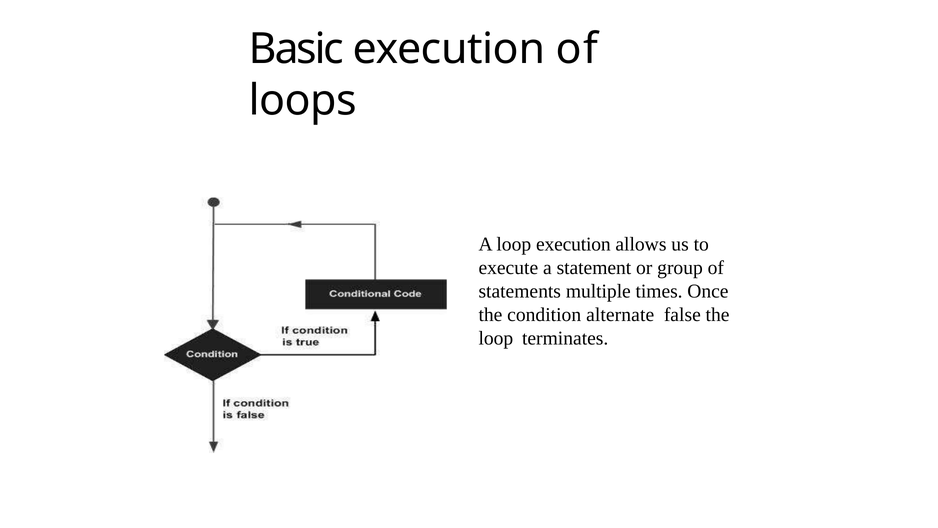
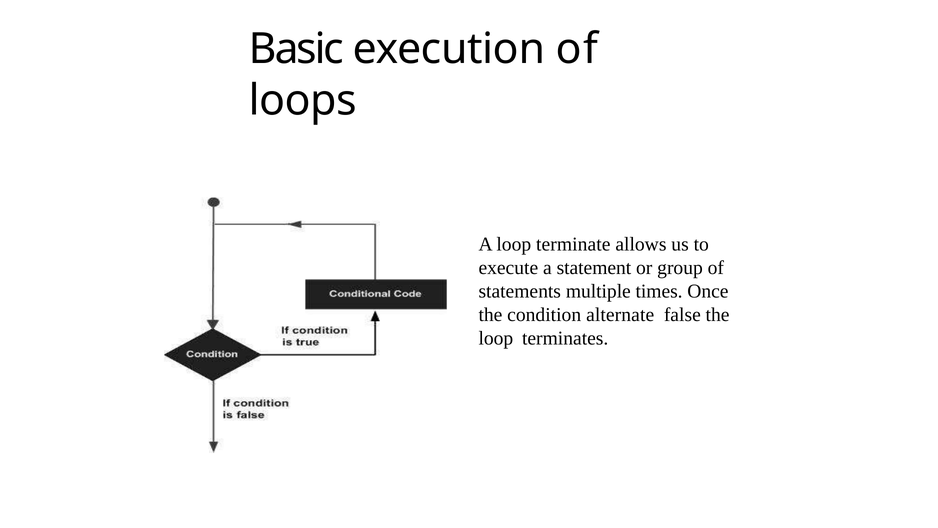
loop execution: execution -> terminate
